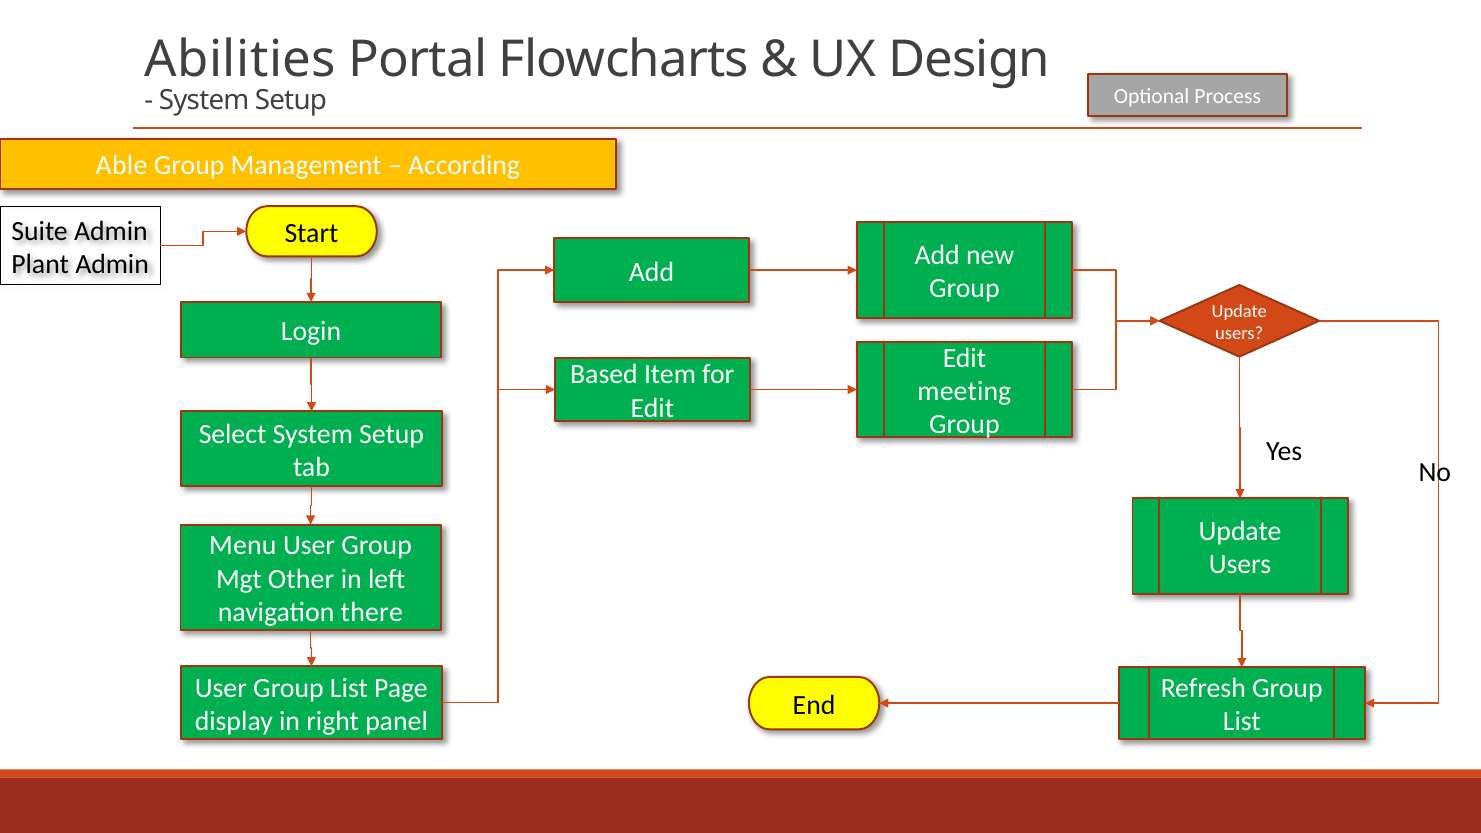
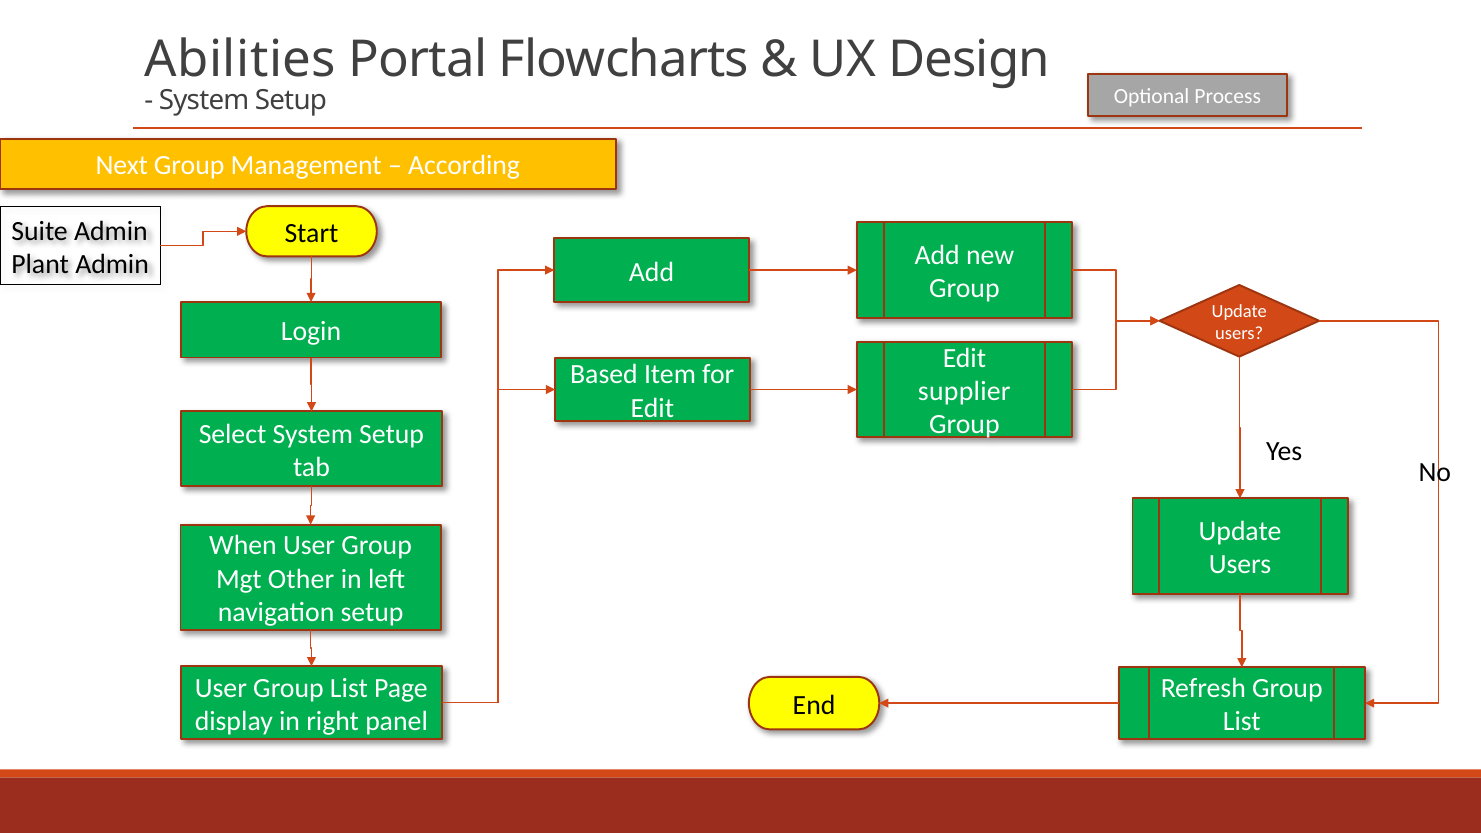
Able: Able -> Next
meeting: meeting -> supplier
Menu: Menu -> When
navigation there: there -> setup
